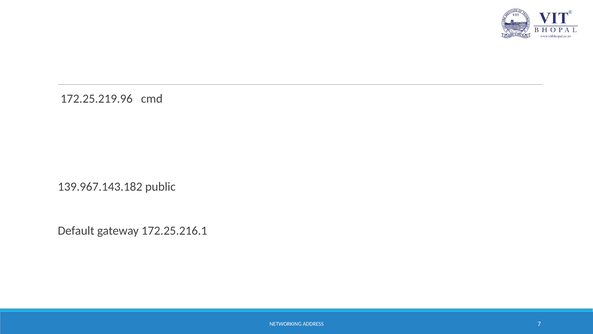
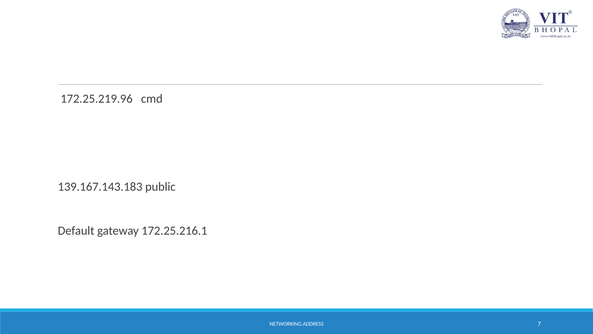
139.967.143.182: 139.967.143.182 -> 139.167.143.183
